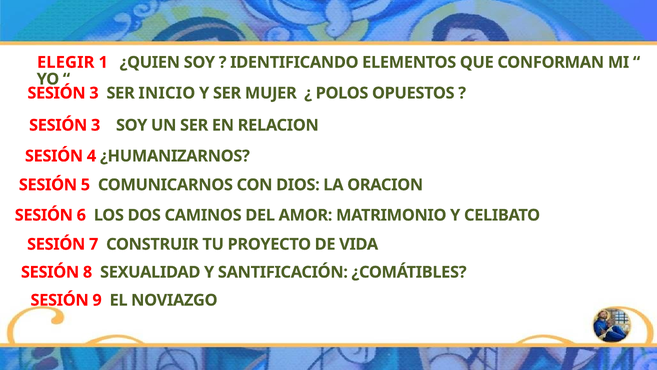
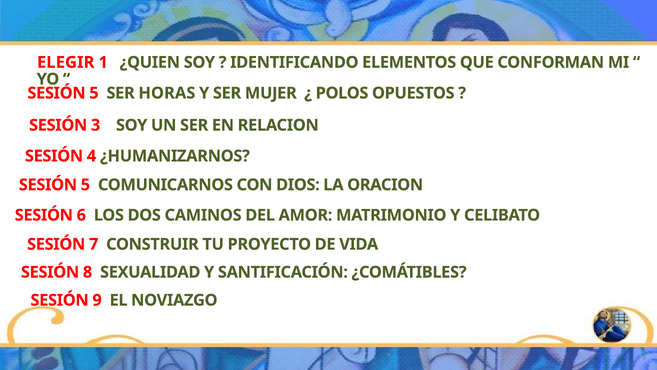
3 at (94, 93): 3 -> 5
INICIO: INICIO -> HORAS
